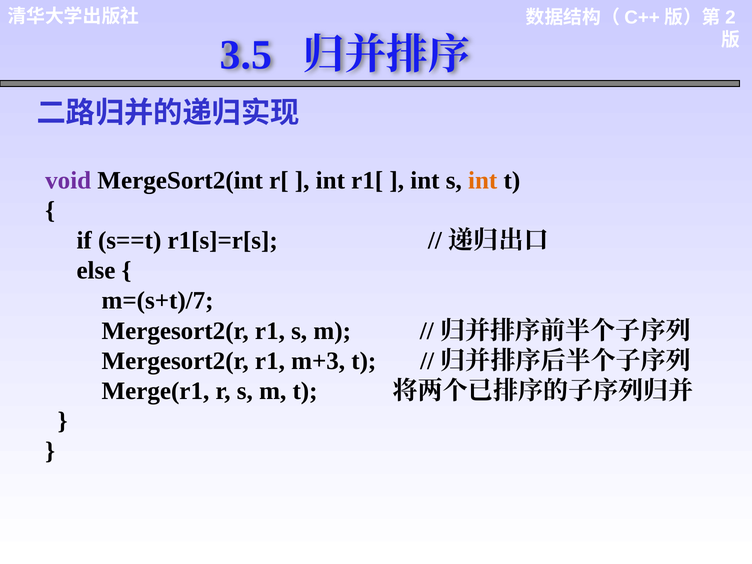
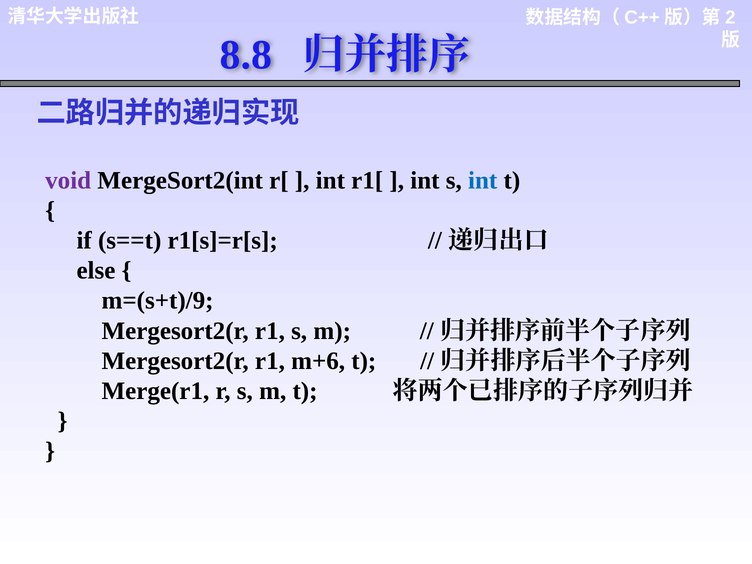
3.5: 3.5 -> 8.8
int at (483, 180) colour: orange -> blue
m=(s+t)/7: m=(s+t)/7 -> m=(s+t)/9
m+3: m+3 -> m+6
